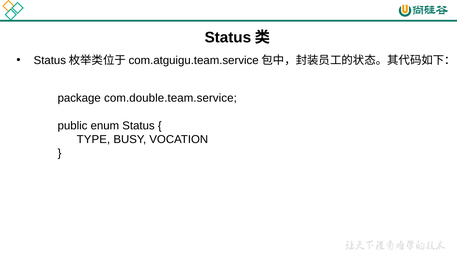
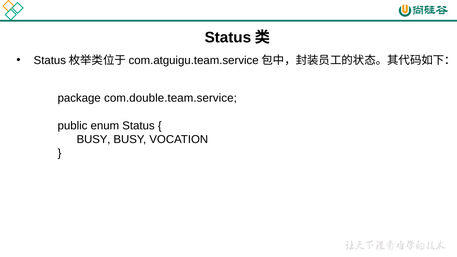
TYPE at (93, 139): TYPE -> BUSY
